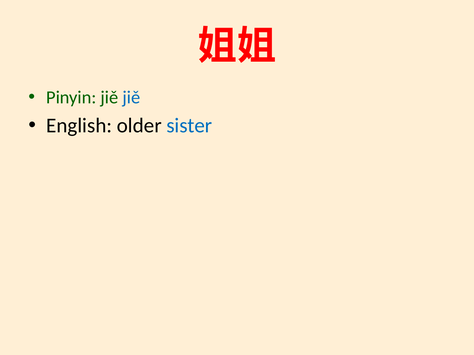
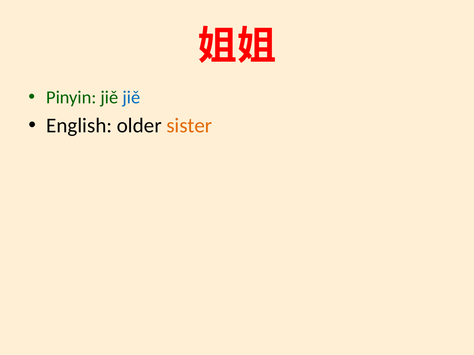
sister colour: blue -> orange
